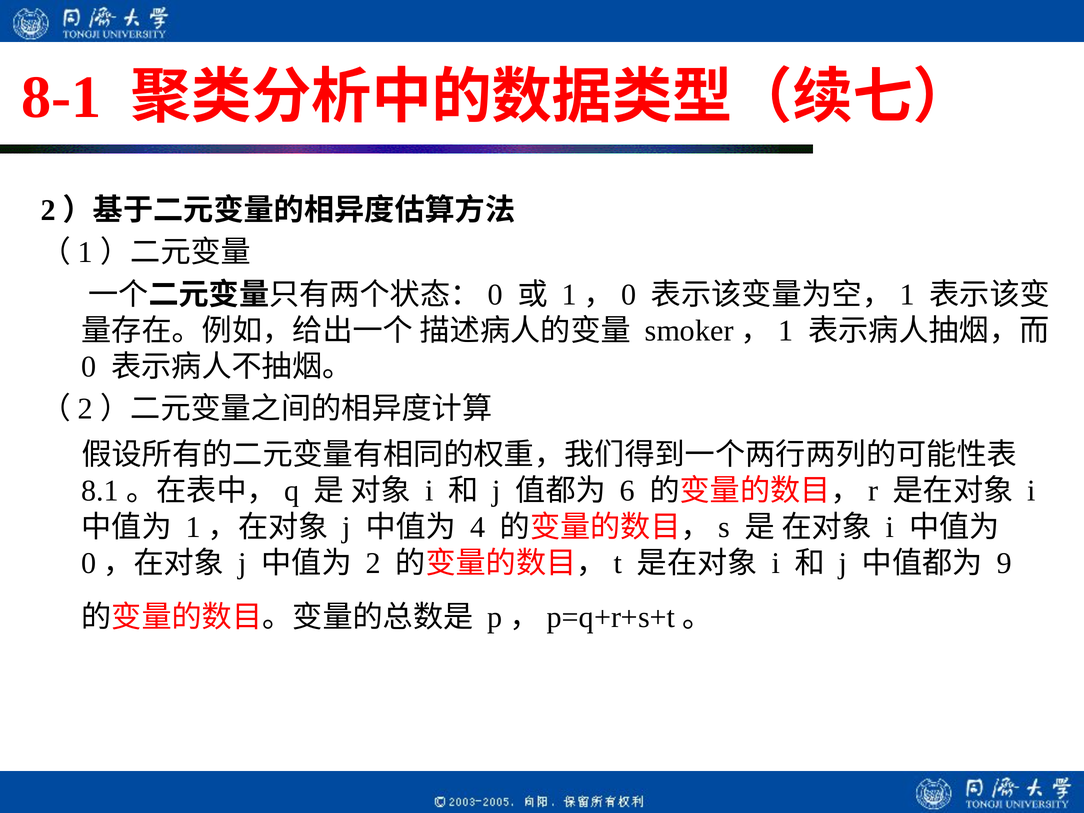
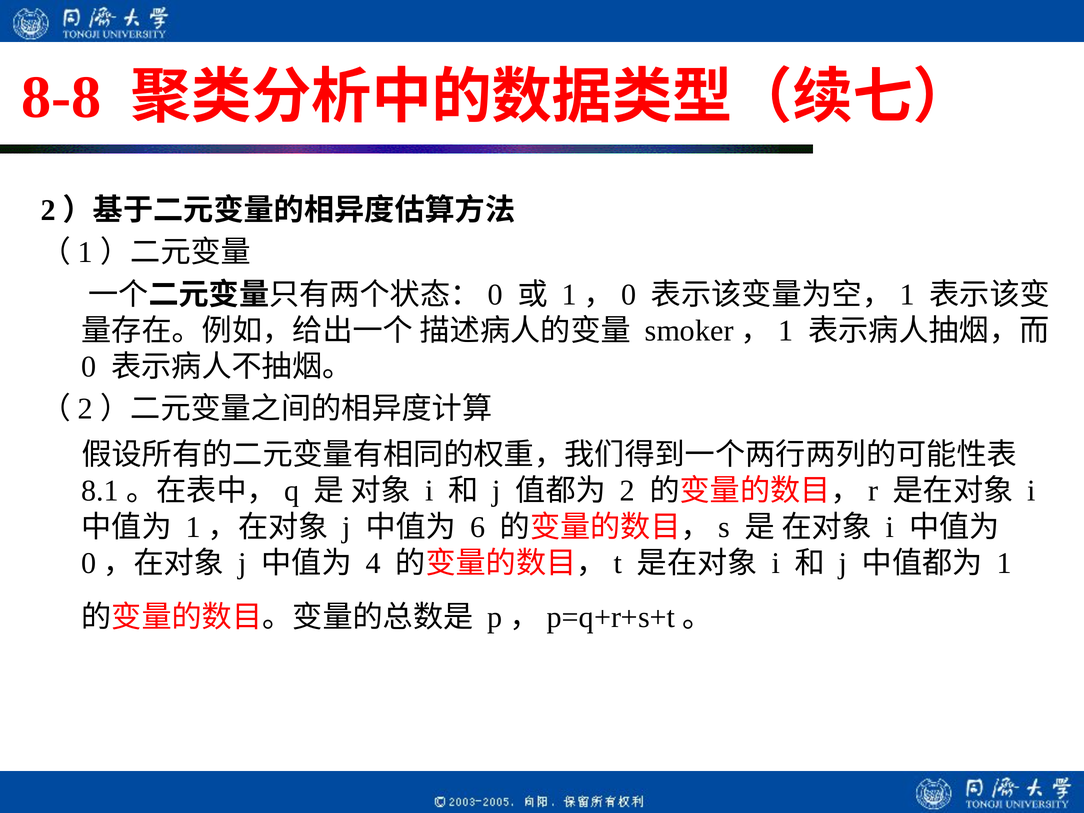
8-1: 8-1 -> 8-8
6: 6 -> 2
4: 4 -> 6
2: 2 -> 4
9: 9 -> 1
